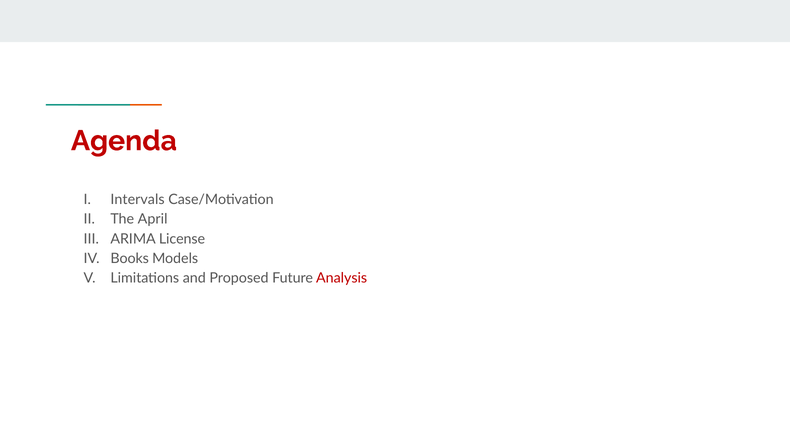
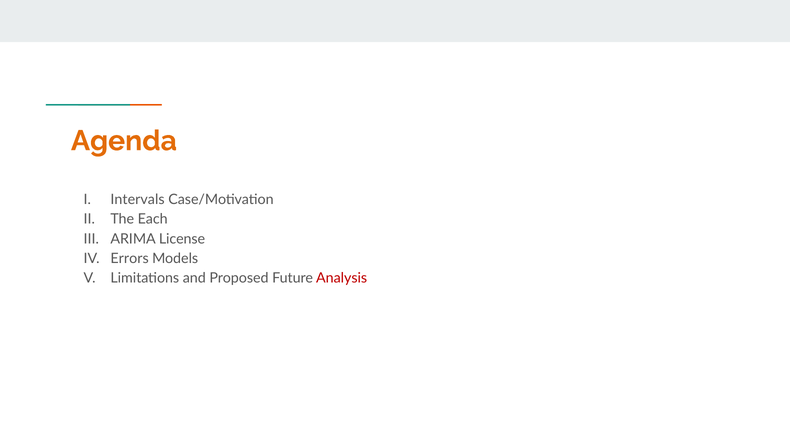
Agenda colour: red -> orange
April: April -> Each
Books: Books -> Errors
